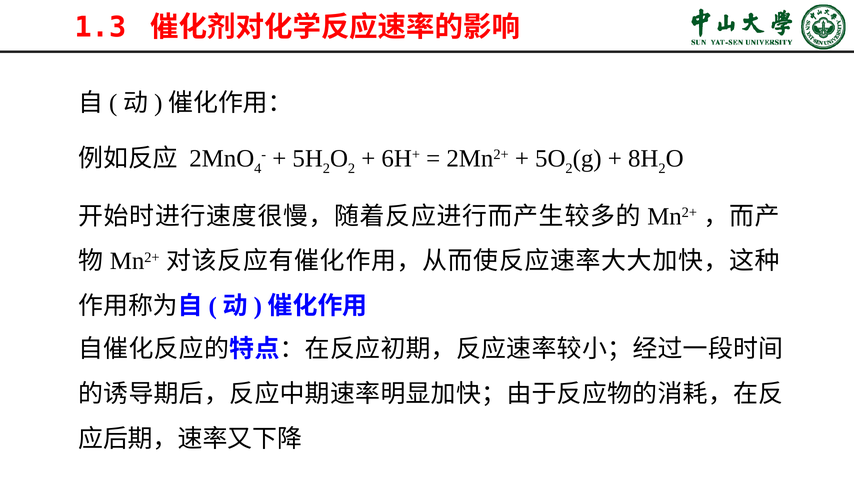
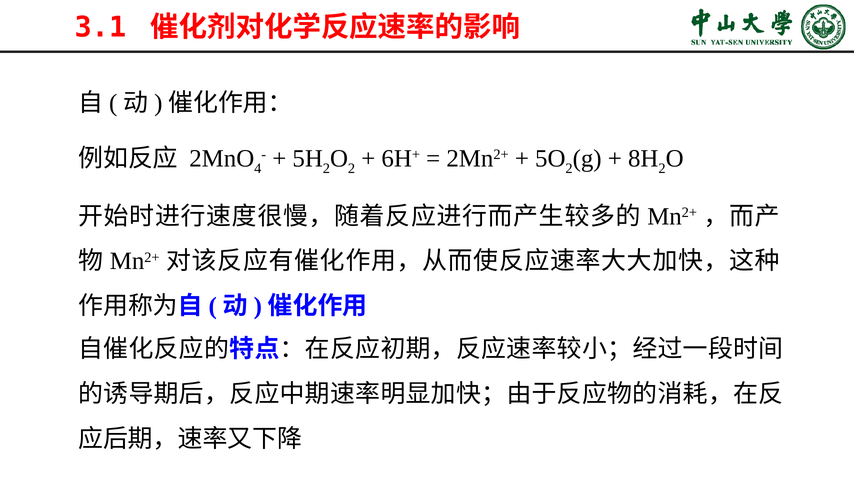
1.3: 1.3 -> 3.1
